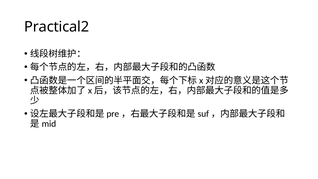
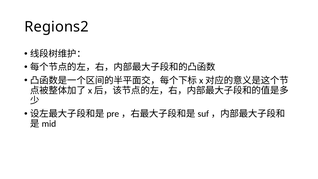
Practical2: Practical2 -> Regions2
